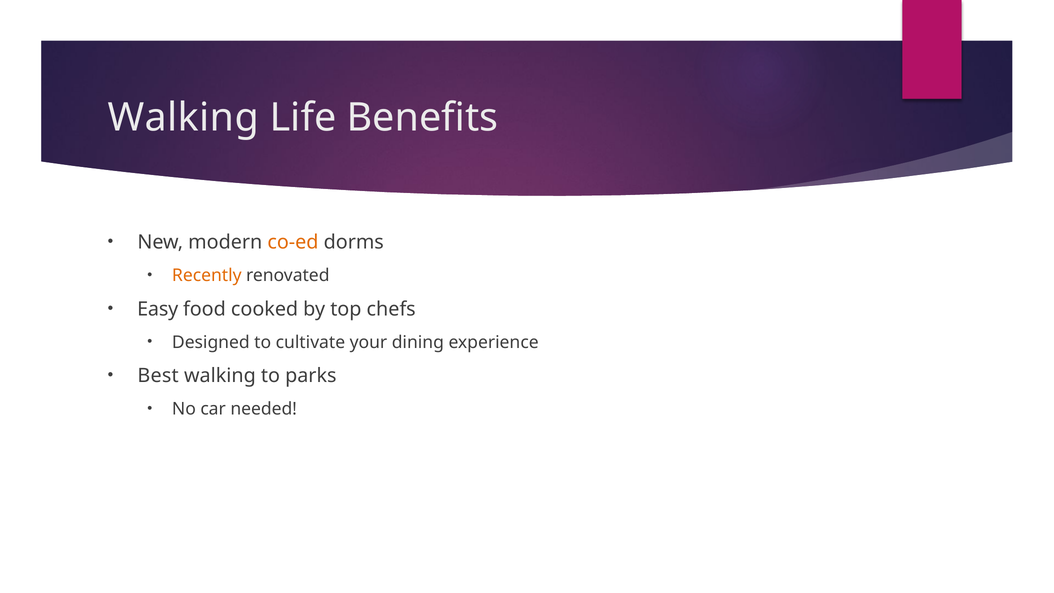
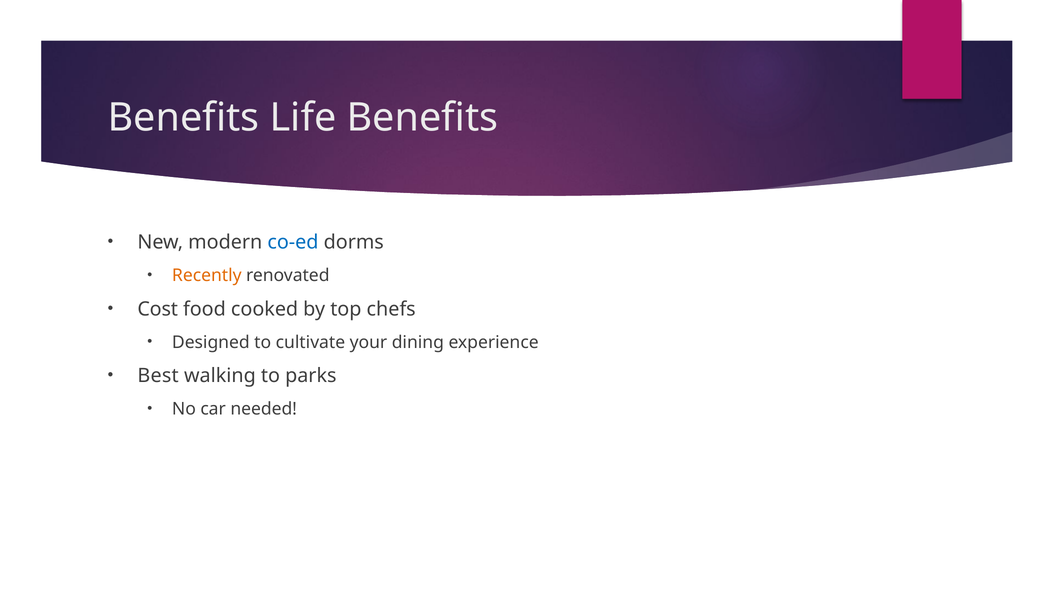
Walking at (183, 117): Walking -> Benefits
co-ed colour: orange -> blue
Easy: Easy -> Cost
